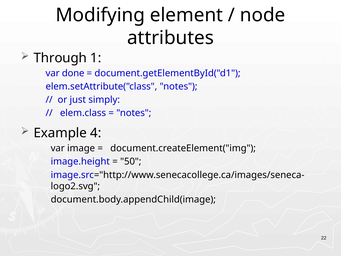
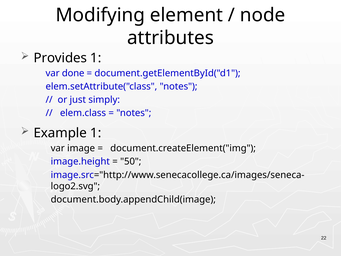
Through: Through -> Provides
Example 4: 4 -> 1
